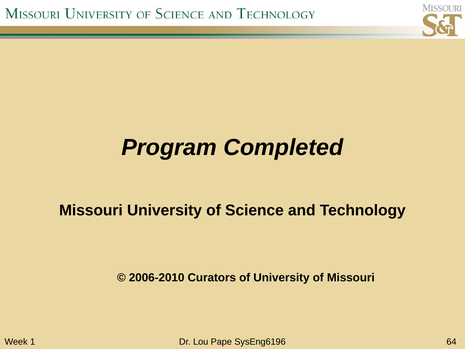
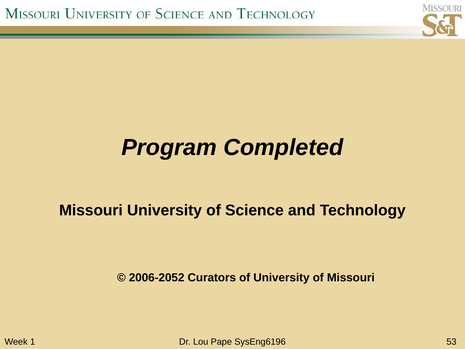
2006-2010: 2006-2010 -> 2006-2052
64: 64 -> 53
